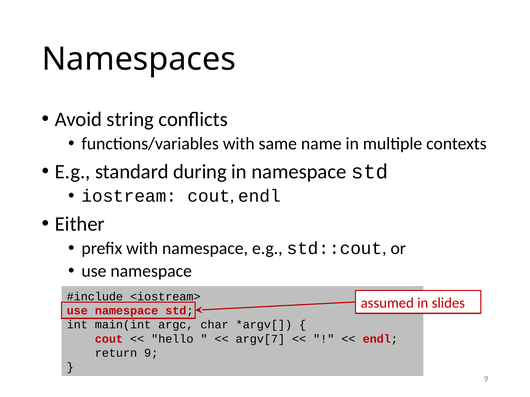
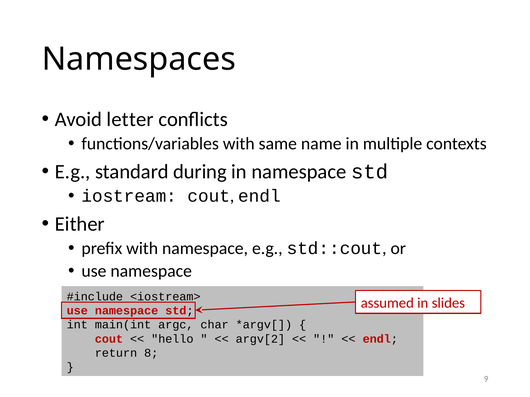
string: string -> letter
argv[7: argv[7 -> argv[2
return 9: 9 -> 8
